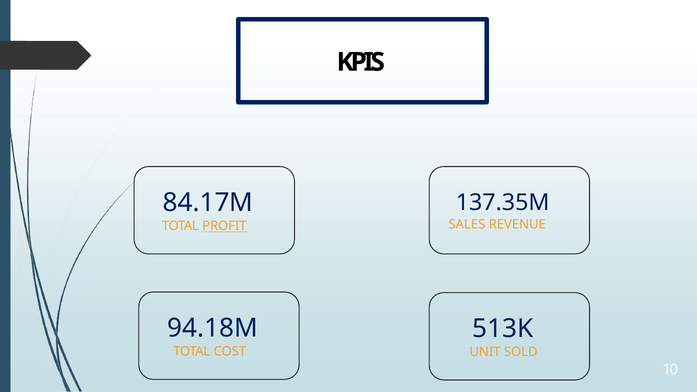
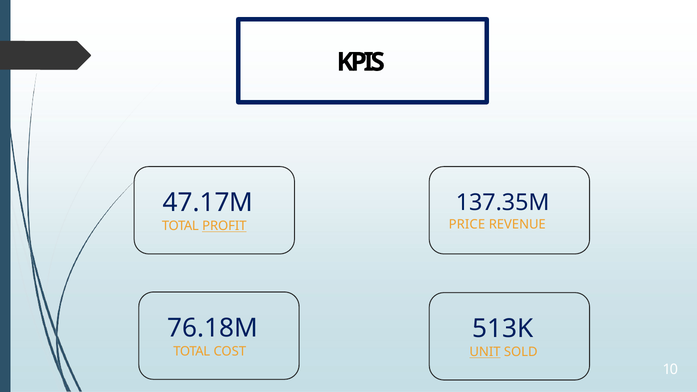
84.17M: 84.17M -> 47.17M
SALES: SALES -> PRICE
94.18M: 94.18M -> 76.18M
UNIT underline: none -> present
